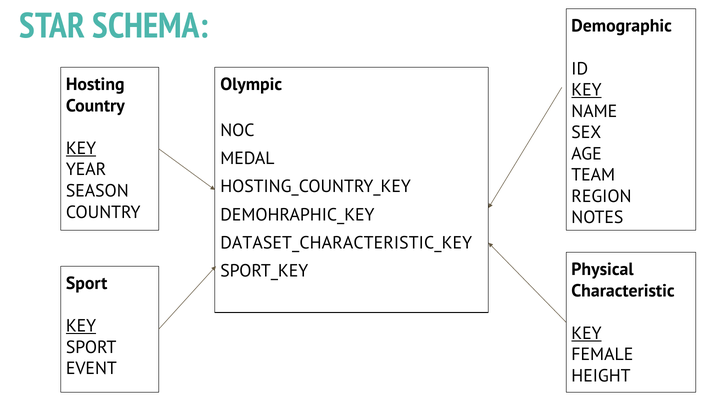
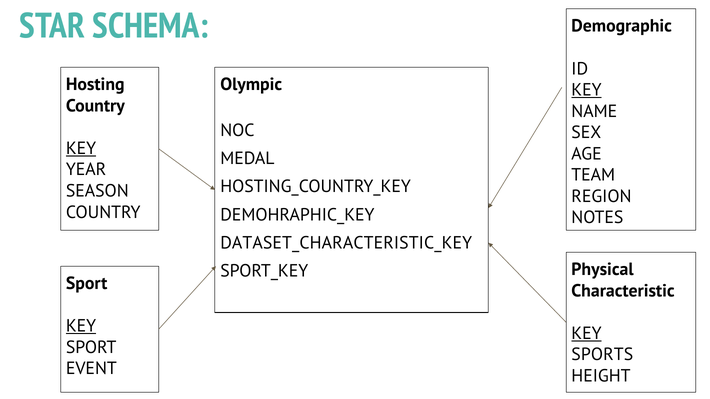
FEMALE: FEMALE -> SPORTS
